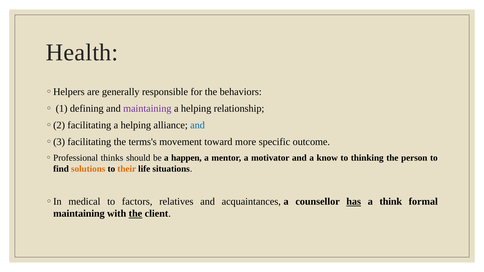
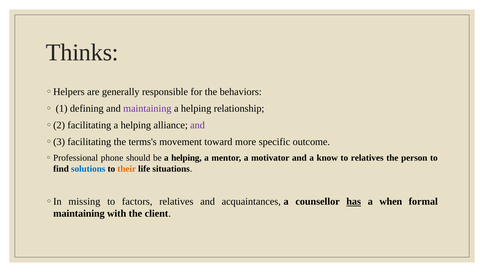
Health: Health -> Thinks
and at (198, 125) colour: blue -> purple
thinks: thinks -> phone
be a happen: happen -> helping
to thinking: thinking -> relatives
solutions colour: orange -> blue
medical: medical -> missing
think: think -> when
the at (135, 214) underline: present -> none
